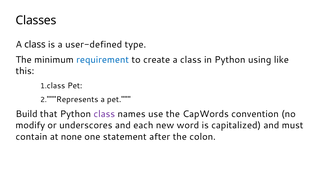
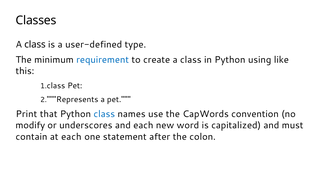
Build: Build -> Print
class at (104, 114) colour: purple -> blue
at none: none -> each
